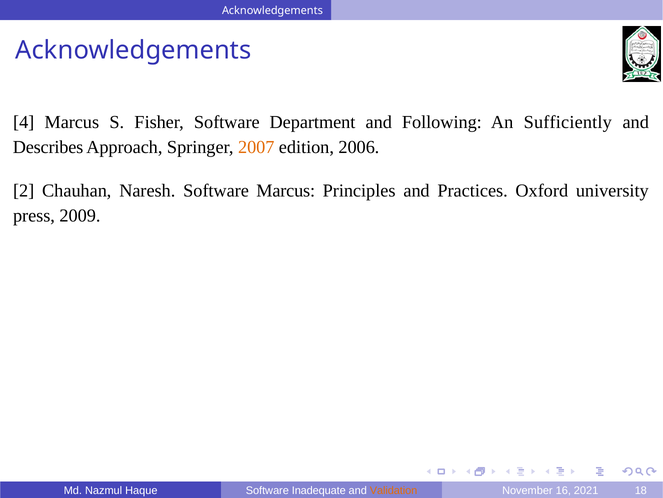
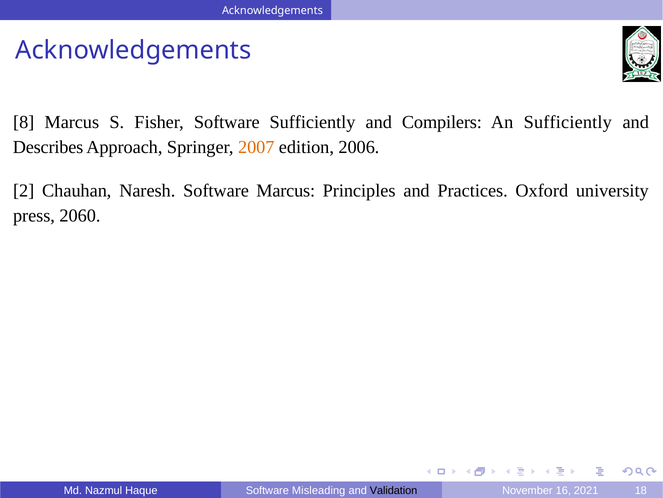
4: 4 -> 8
Software Department: Department -> Sufficiently
Following: Following -> Compilers
2009: 2009 -> 2060
Inadequate: Inadequate -> Misleading
Validation colour: orange -> black
